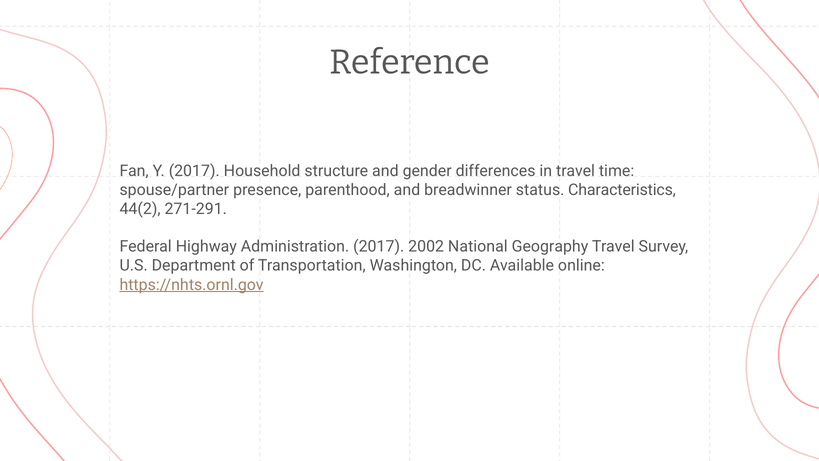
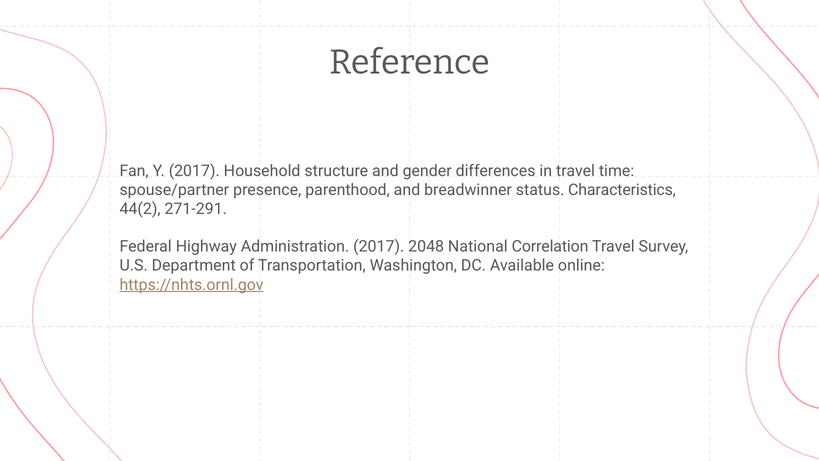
2002: 2002 -> 2048
Geography: Geography -> Correlation
